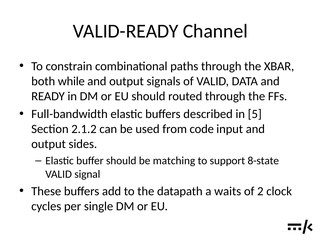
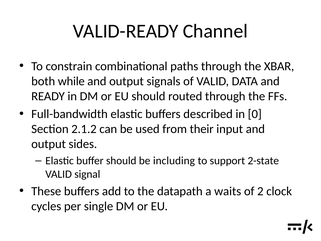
5: 5 -> 0
code: code -> their
matching: matching -> including
8-state: 8-state -> 2-state
